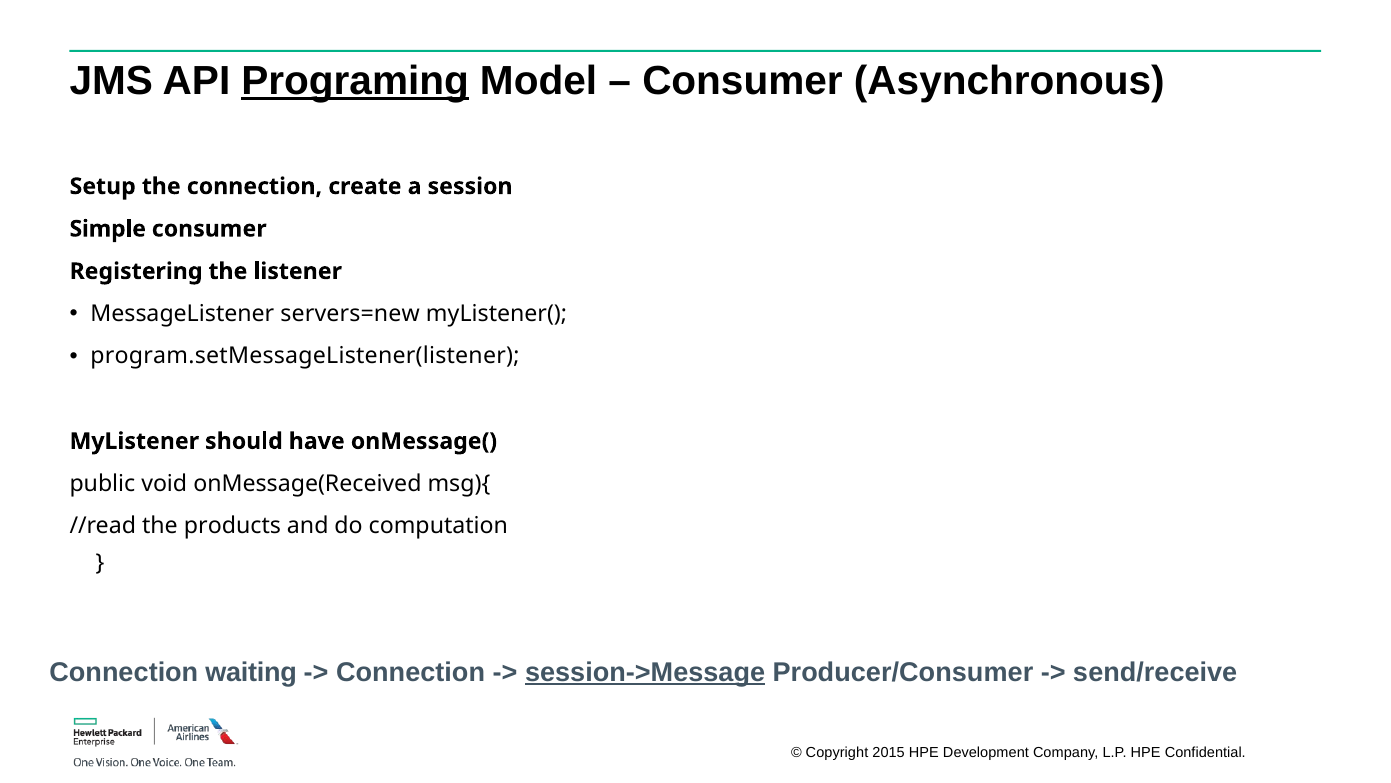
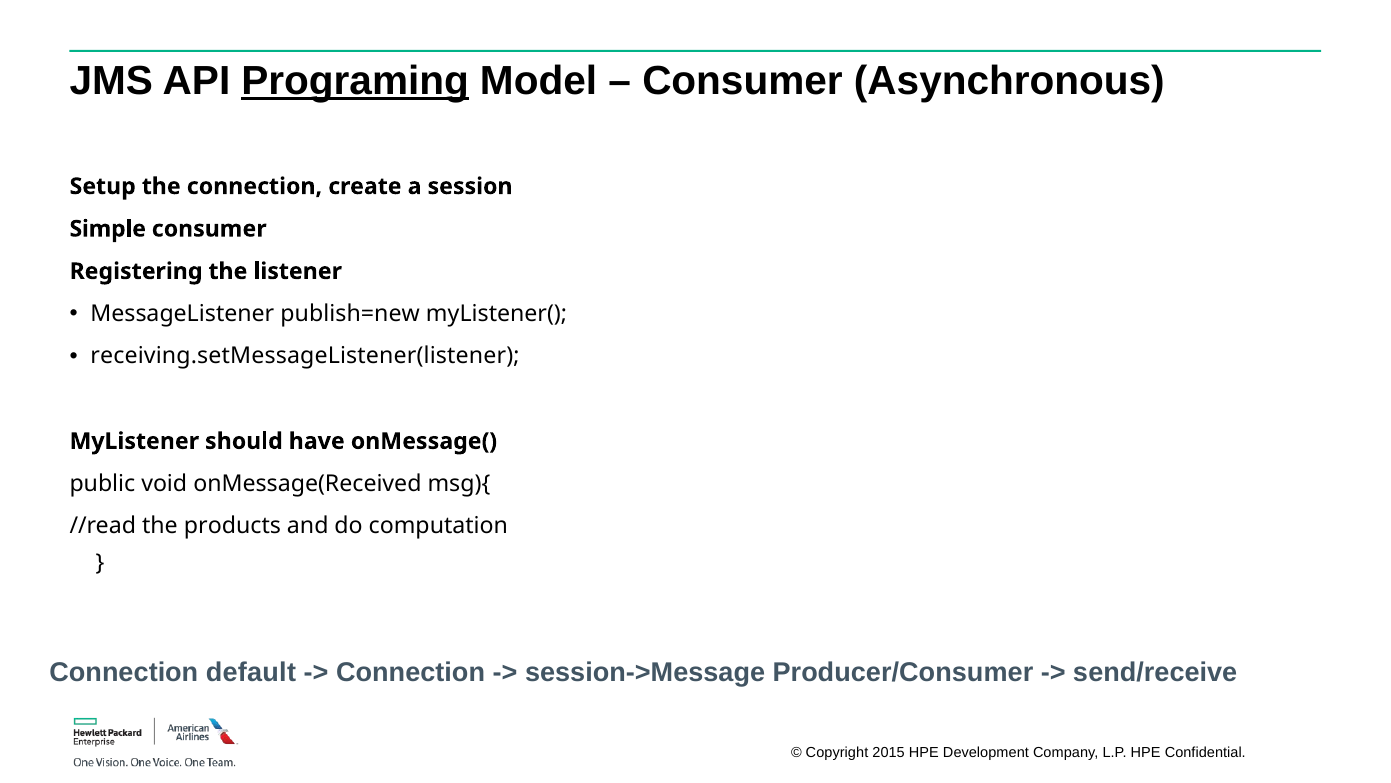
servers=new: servers=new -> publish=new
program.setMessageListener(listener: program.setMessageListener(listener -> receiving.setMessageListener(listener
waiting: waiting -> default
session->Message underline: present -> none
